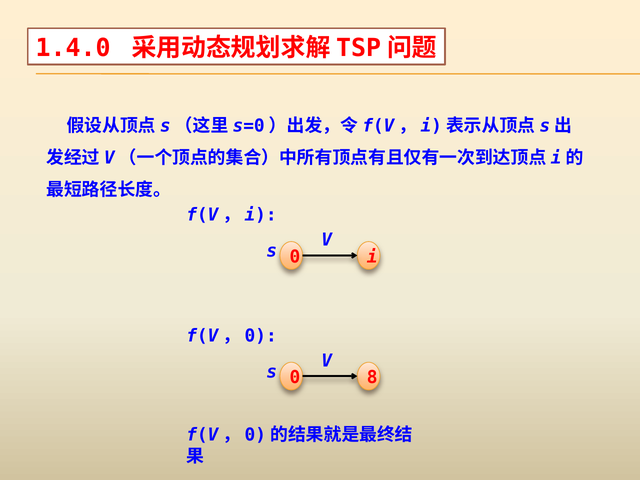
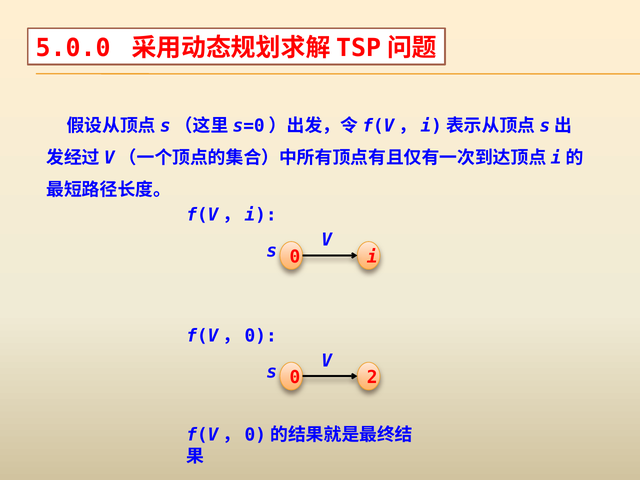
1.4.0: 1.4.0 -> 5.0.0
8: 8 -> 2
